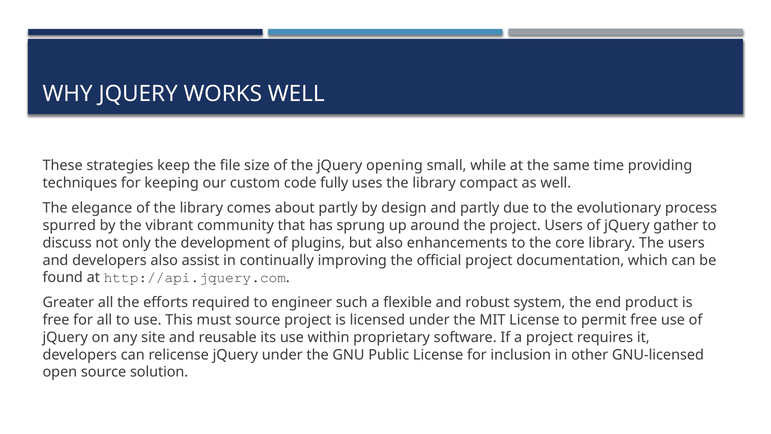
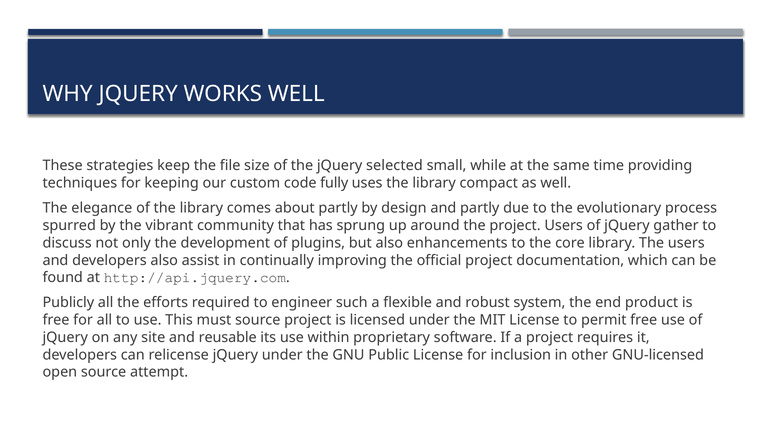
opening: opening -> selected
Greater: Greater -> Publicly
solution: solution -> attempt
